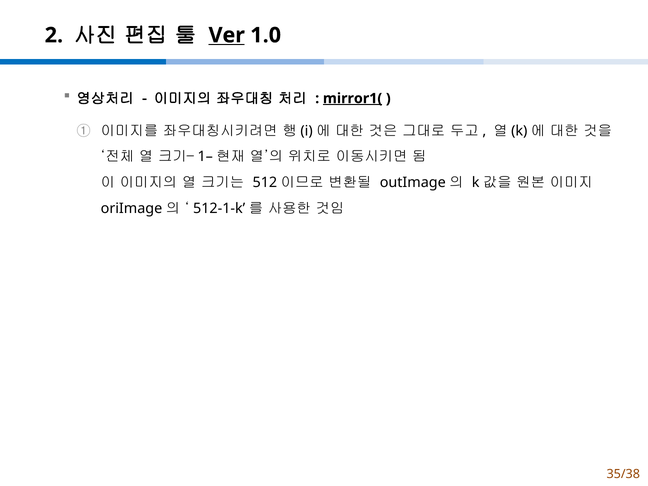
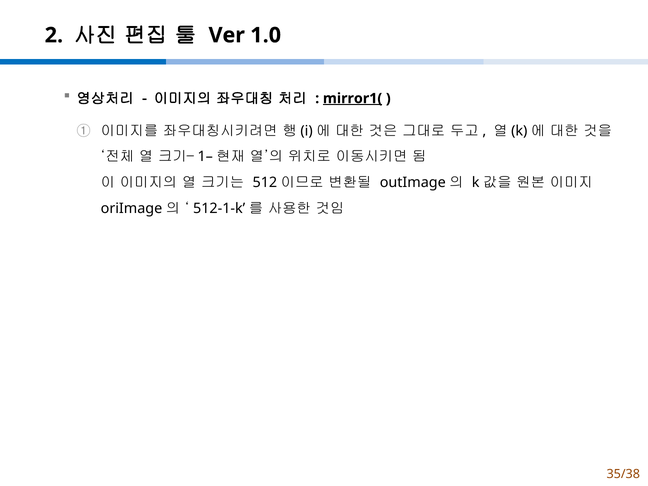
Ver underline: present -> none
